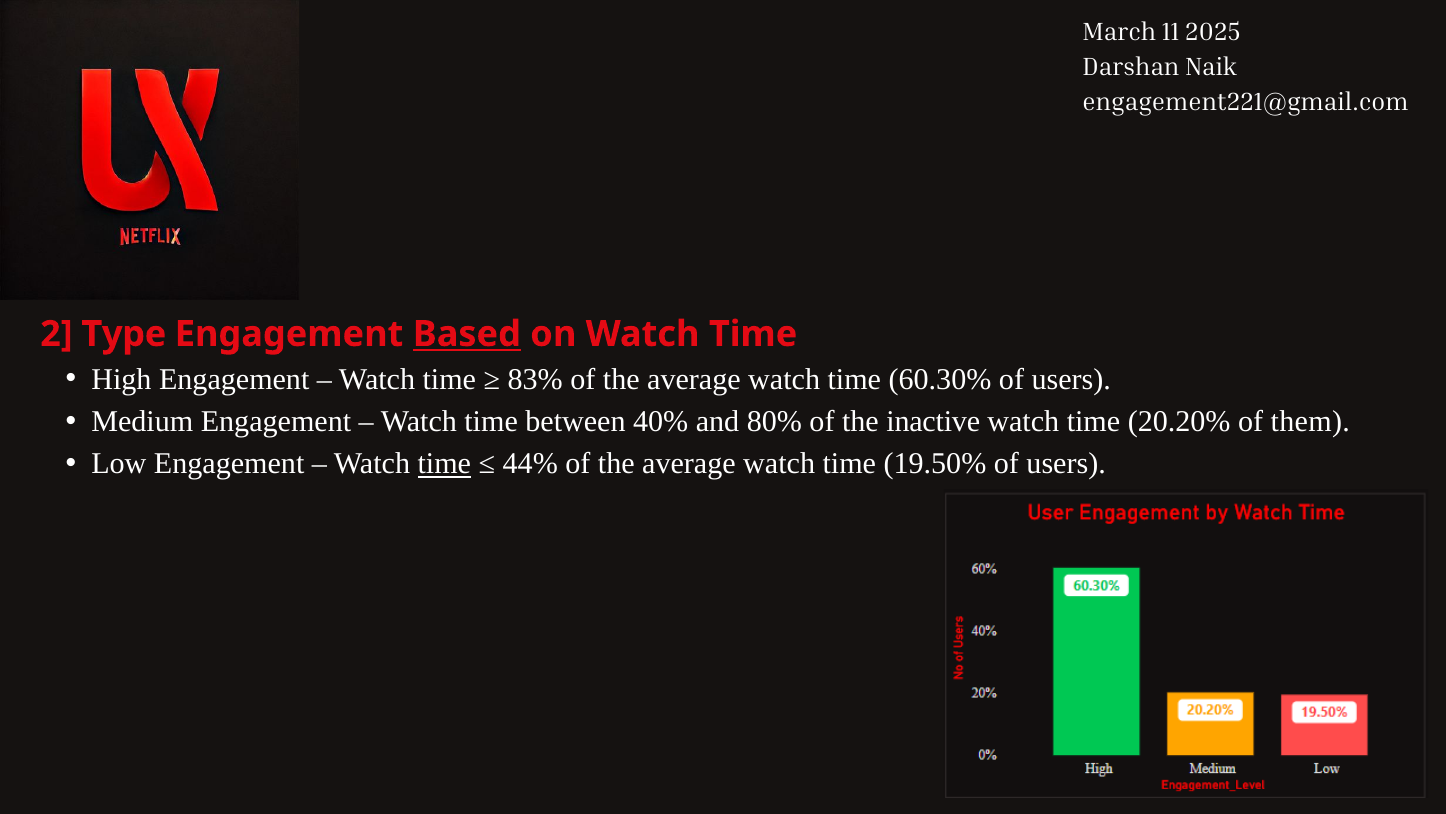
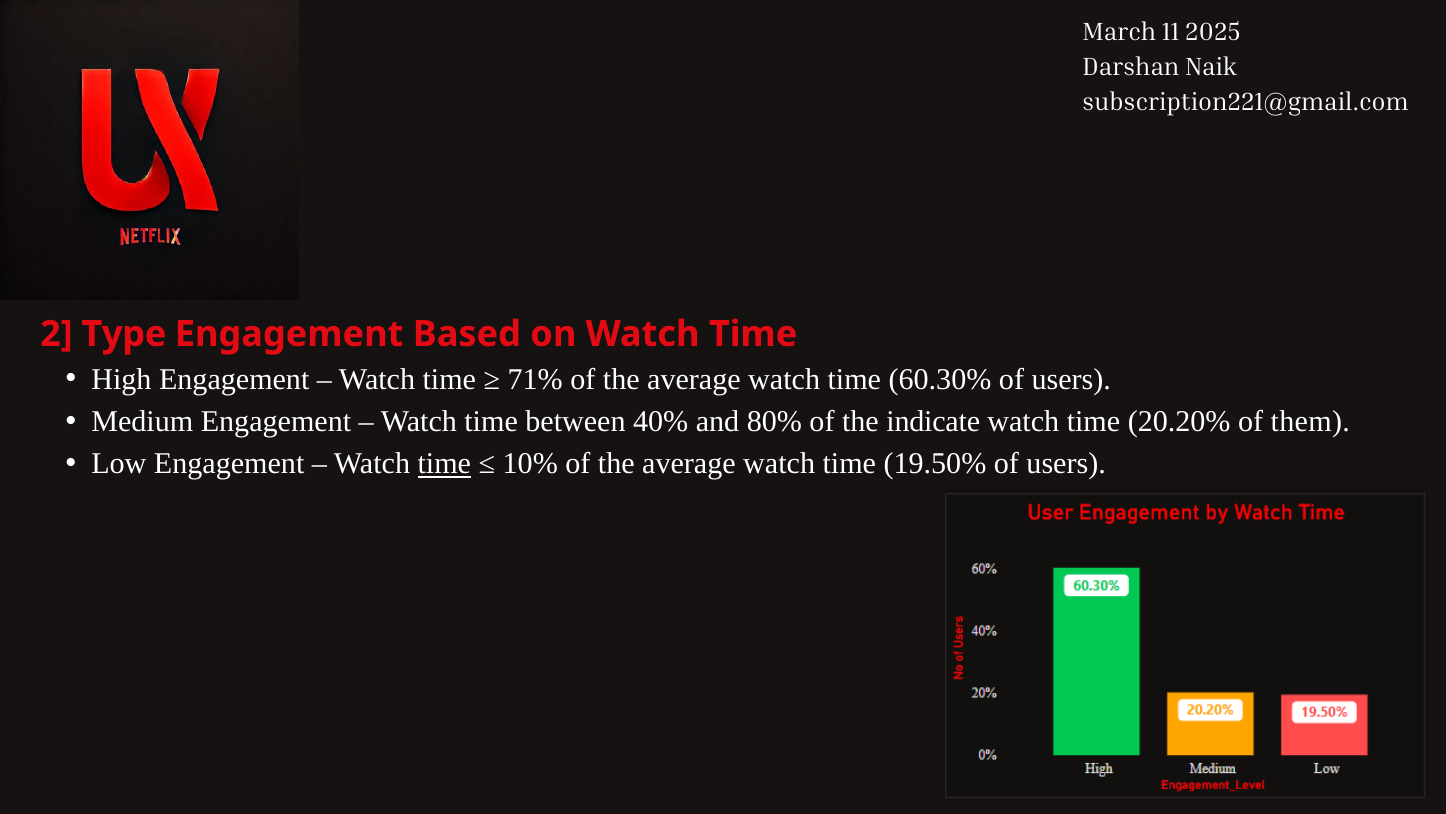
engagement221@gmail.com: engagement221@gmail.com -> subscription221@gmail.com
Based underline: present -> none
83%: 83% -> 71%
inactive: inactive -> indicate
44%: 44% -> 10%
